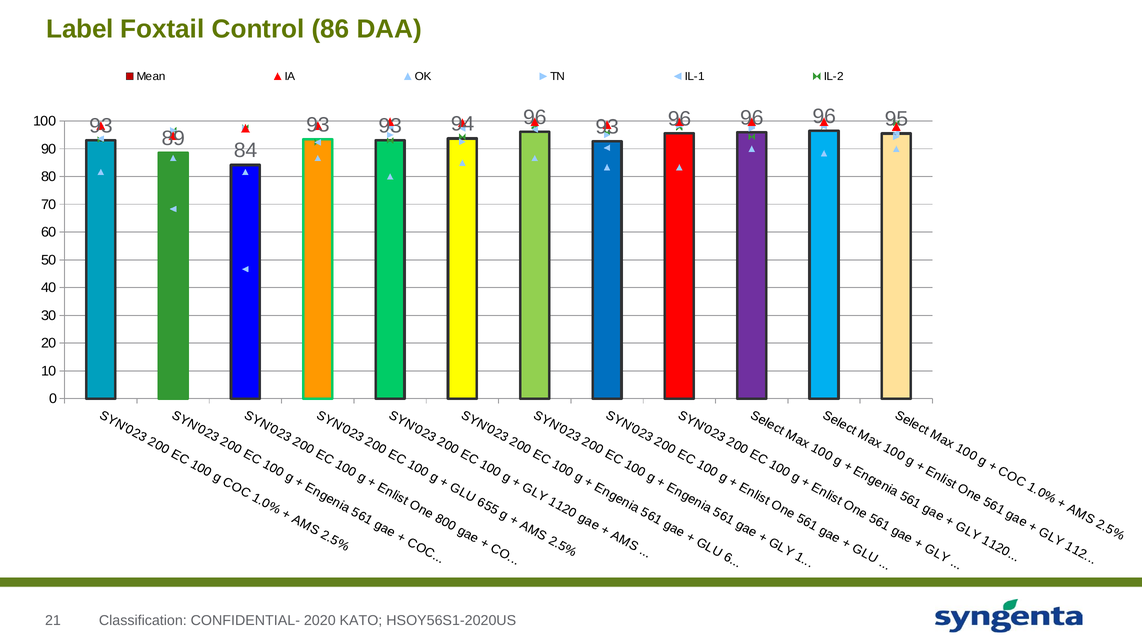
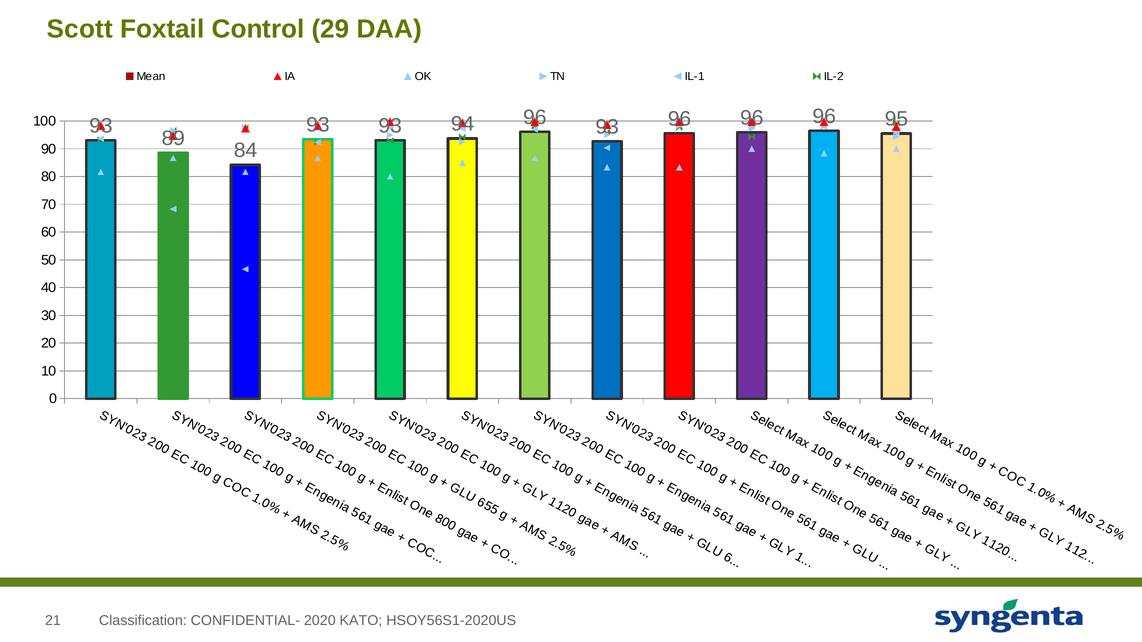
Label: Label -> Scott
86: 86 -> 29
